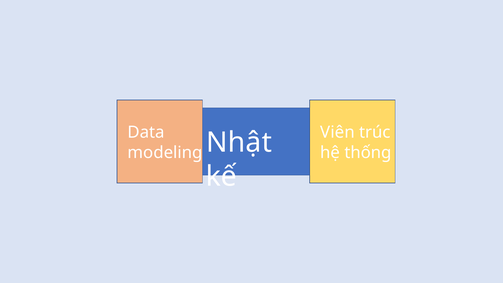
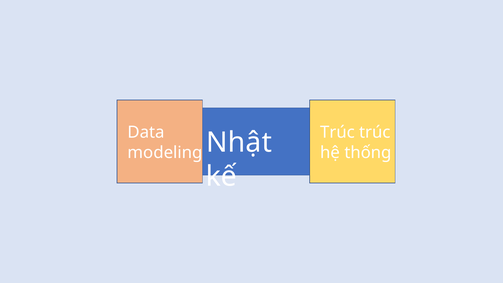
Viên at (337, 132): Viên -> Trúc
